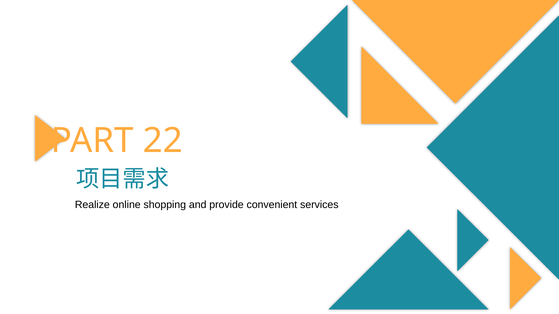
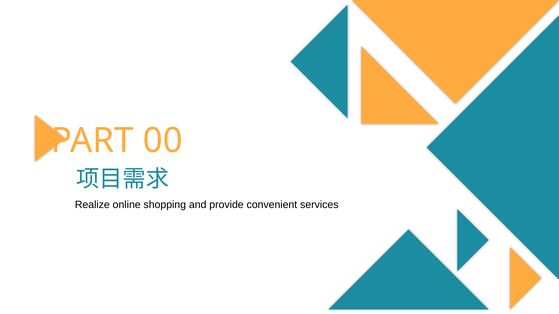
22: 22 -> 00
